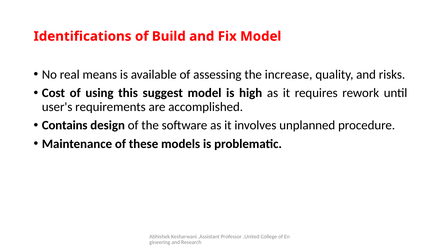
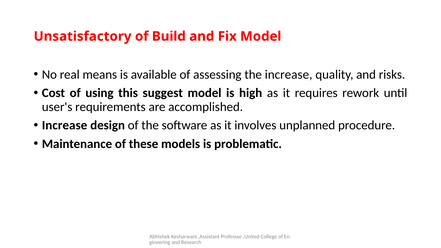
Identifications: Identifications -> Unsatisfactory
Contains at (65, 125): Contains -> Increase
